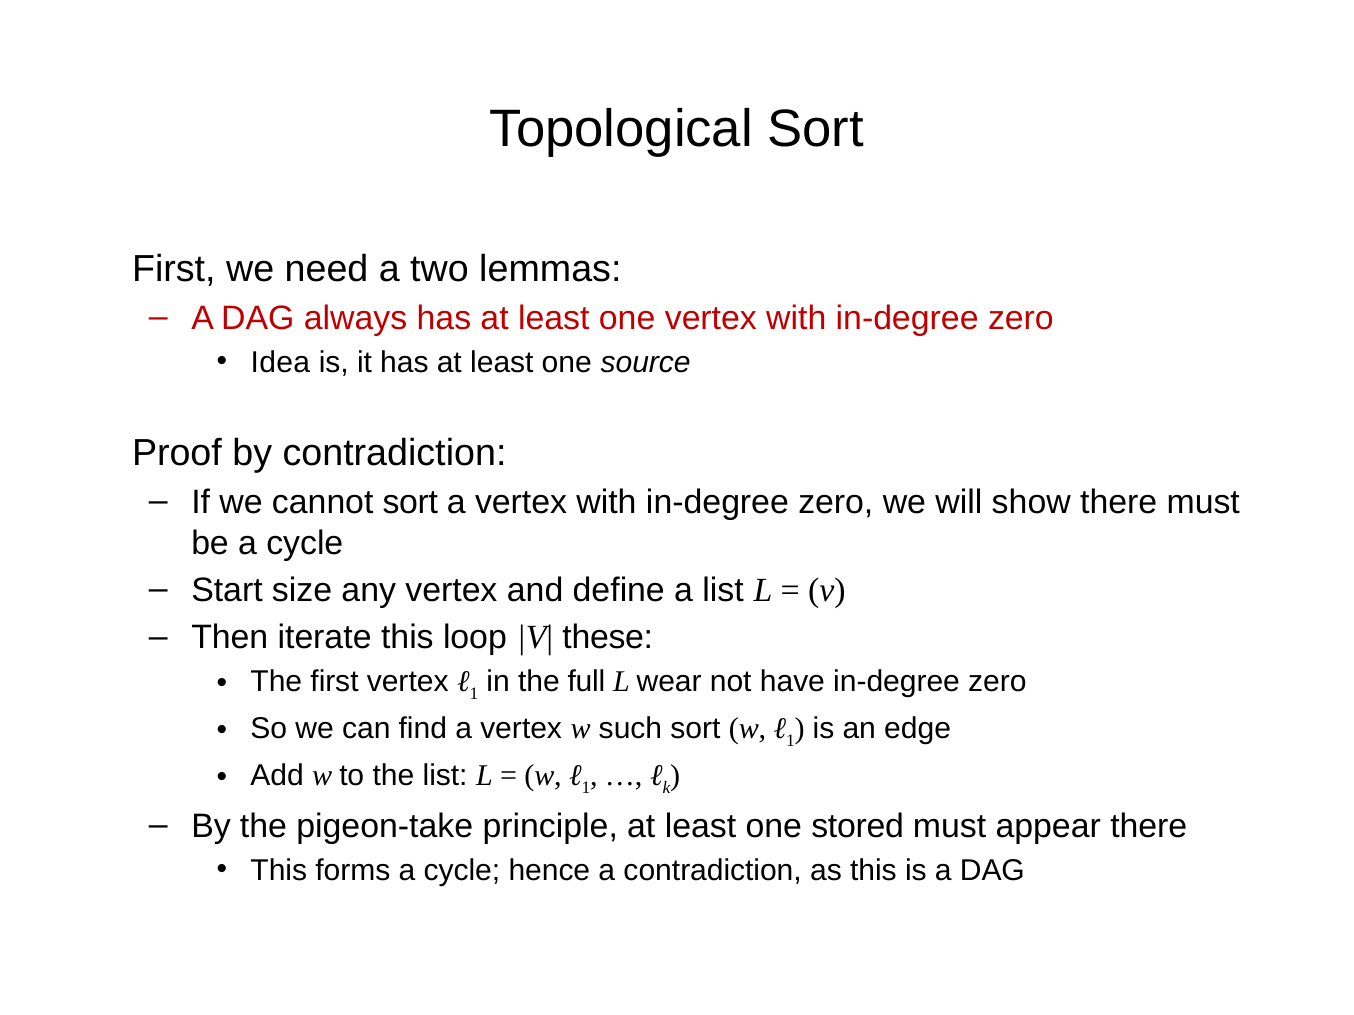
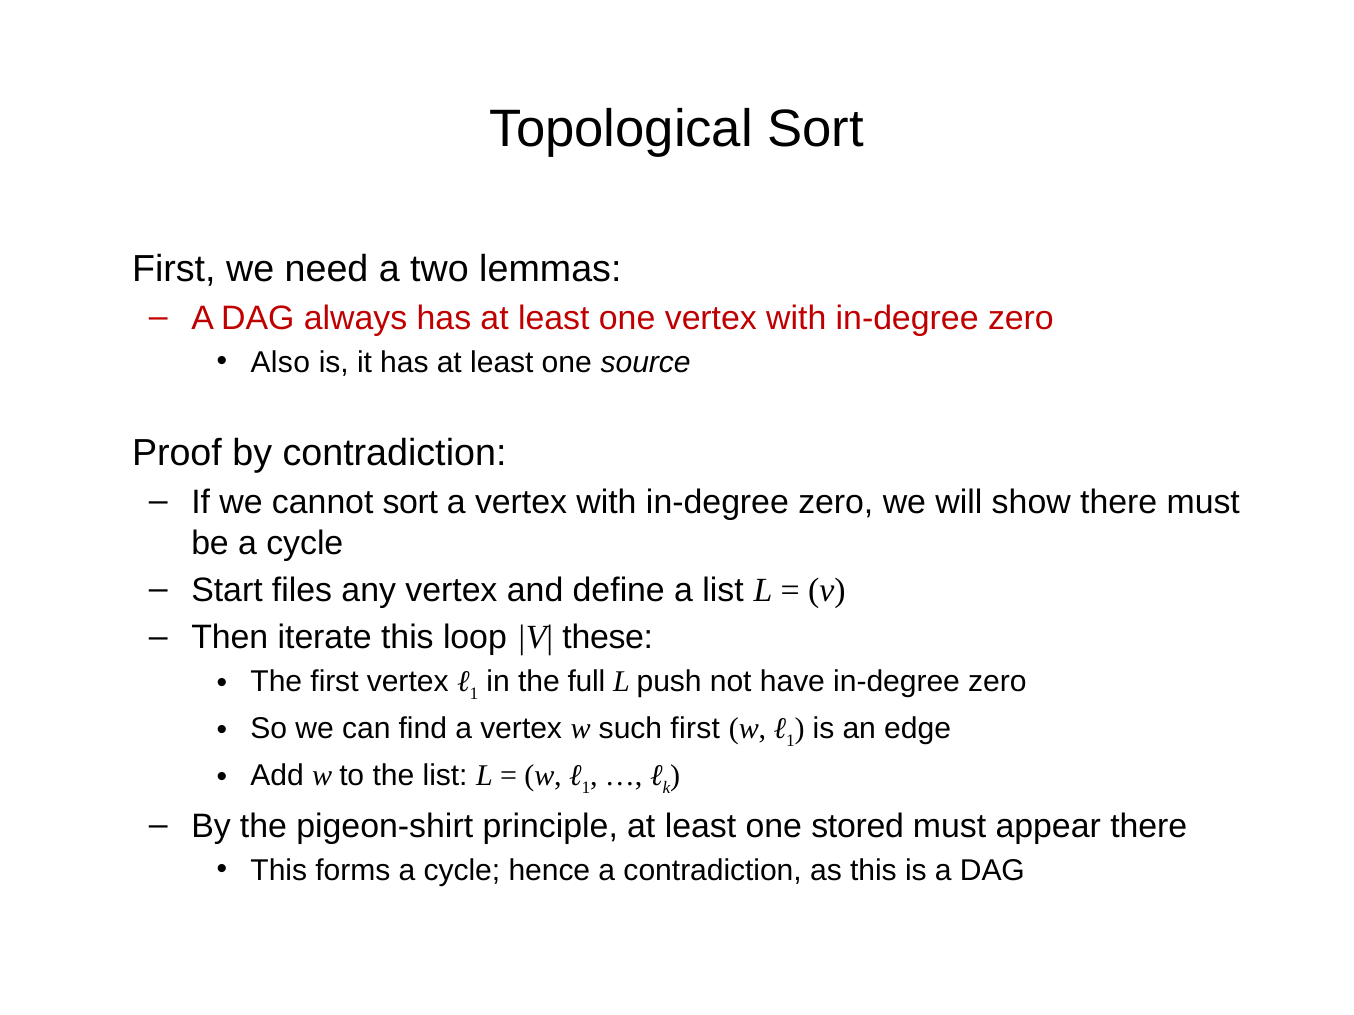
Idea: Idea -> Also
size: size -> files
wear: wear -> push
such sort: sort -> first
pigeon-take: pigeon-take -> pigeon-shirt
